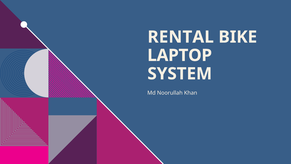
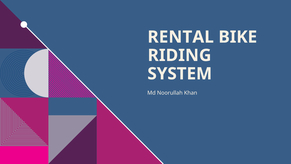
LAPTOP: LAPTOP -> RIDING
